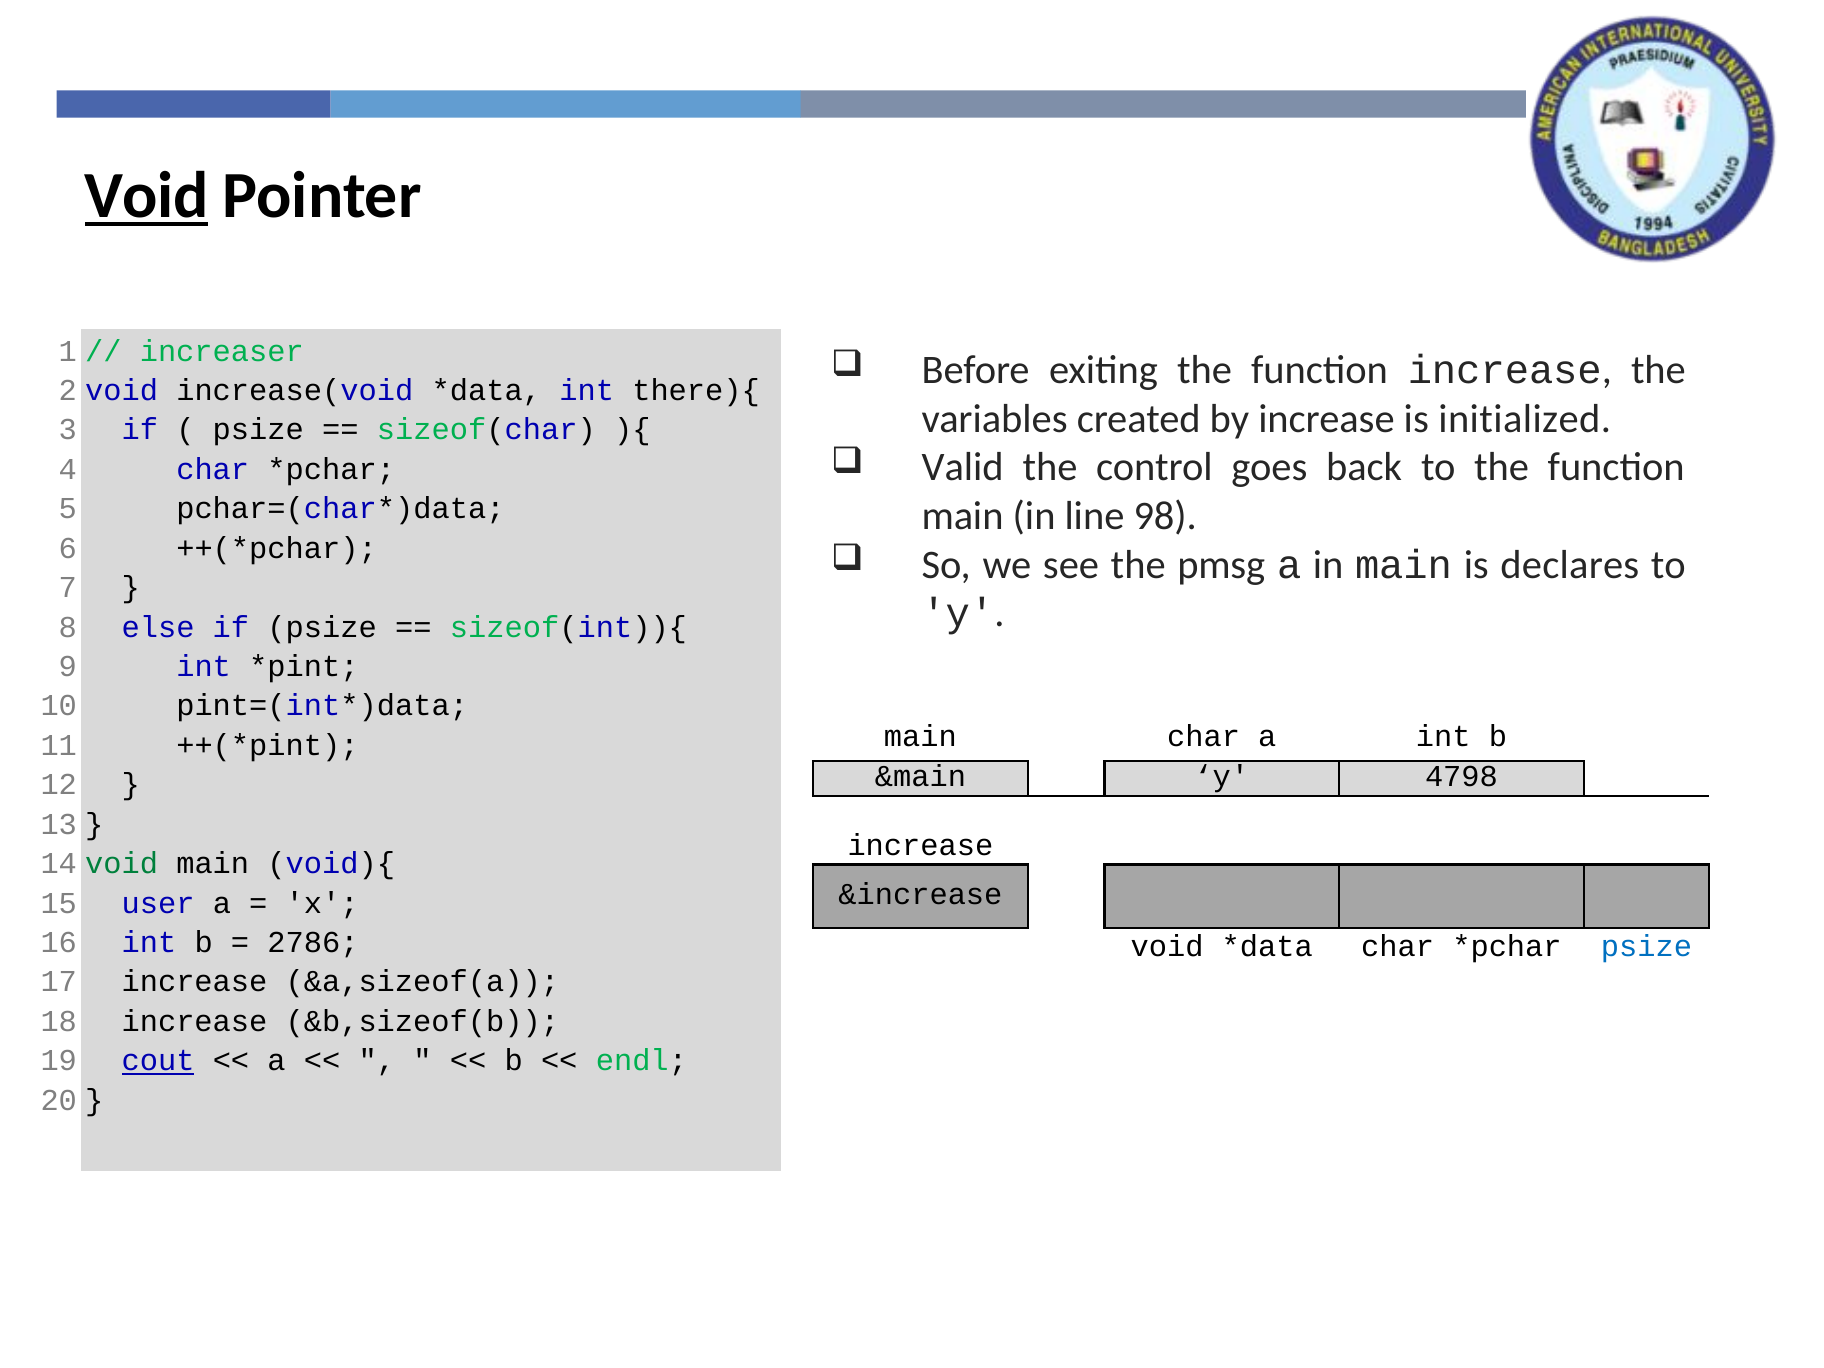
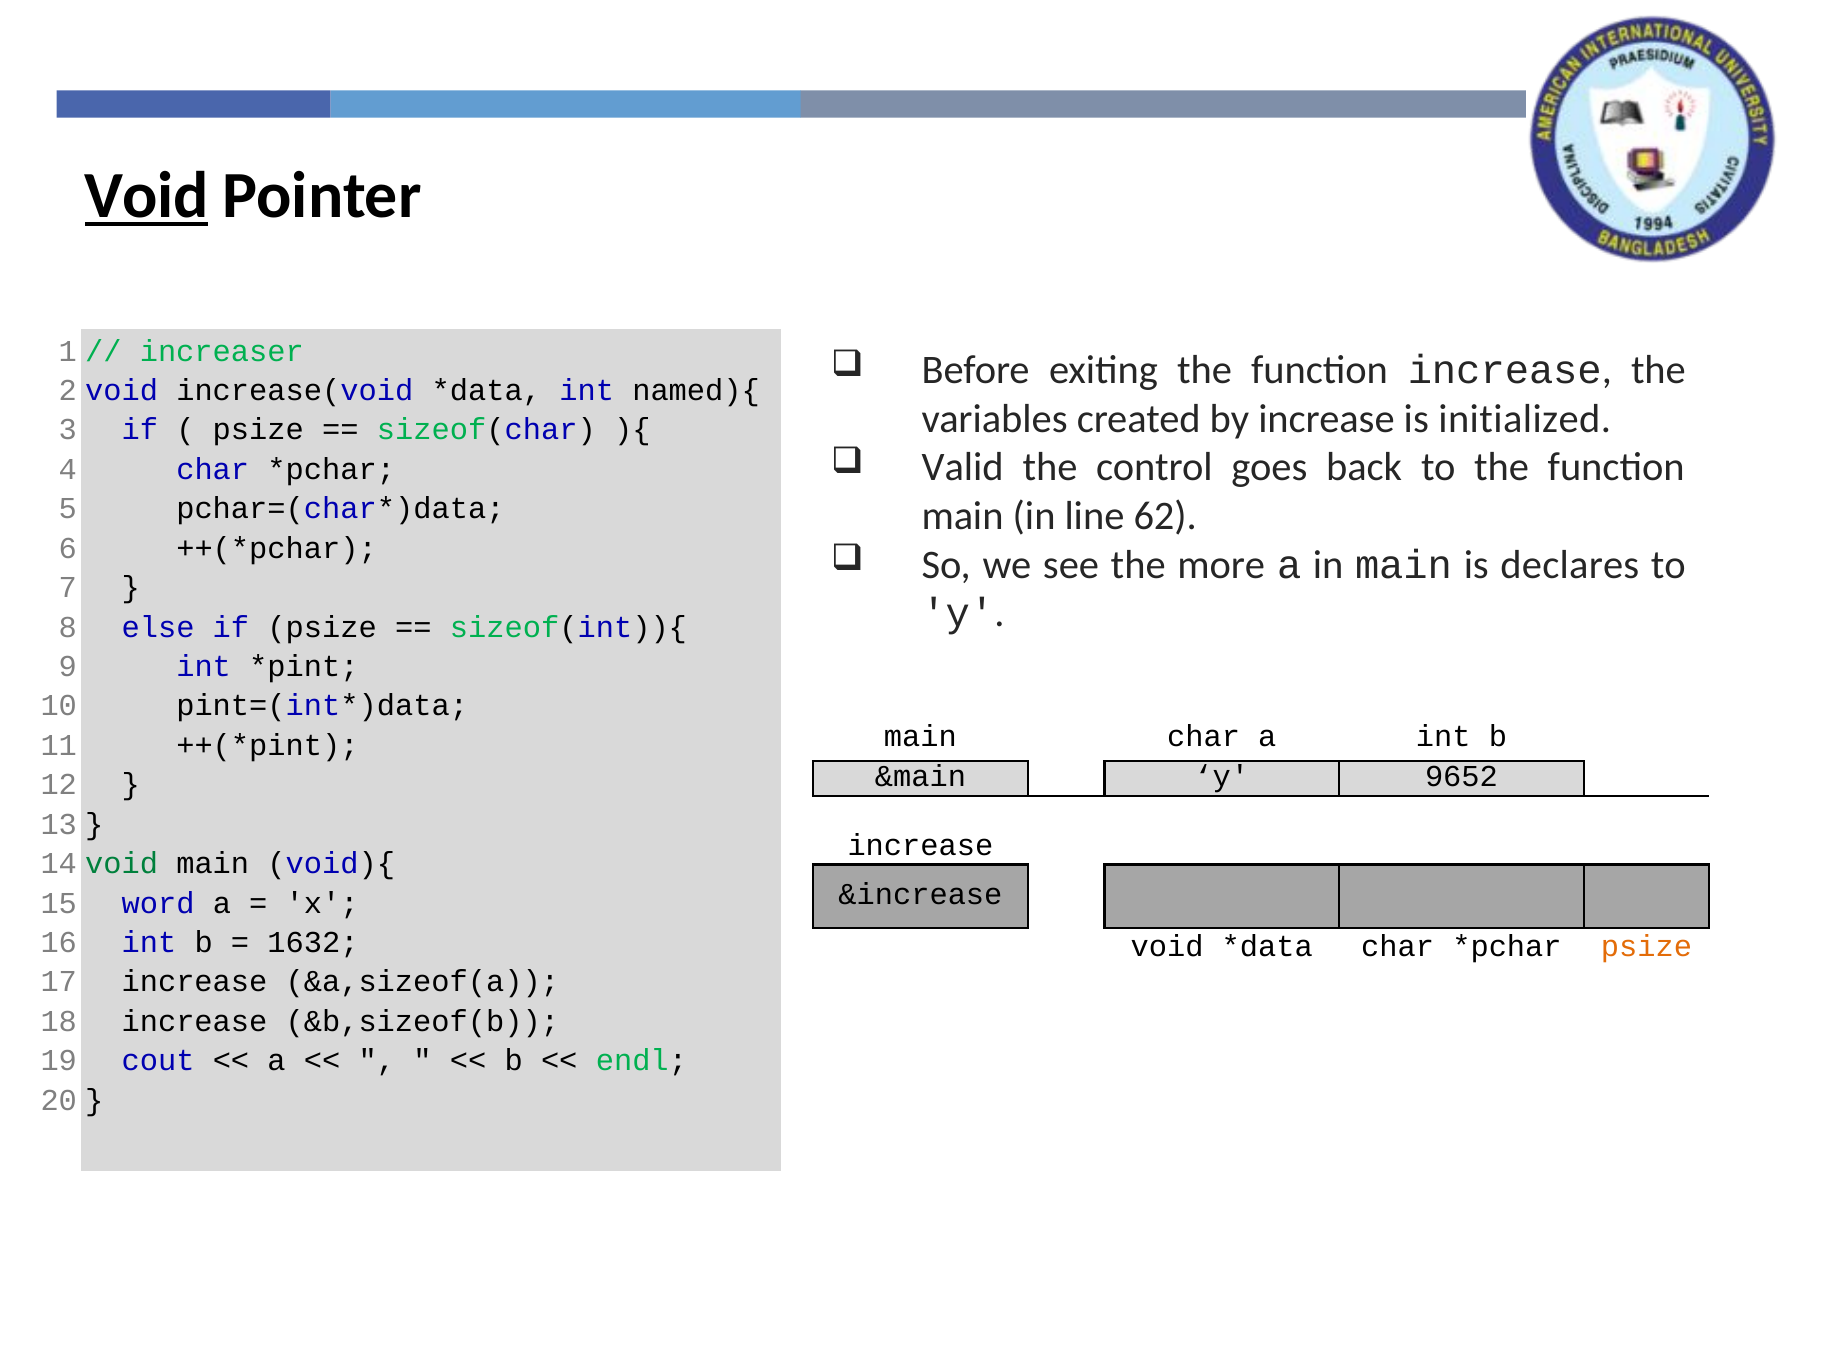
there){: there){ -> named){
98: 98 -> 62
pmsg: pmsg -> more
4798: 4798 -> 9652
user: user -> word
2786: 2786 -> 1632
psize at (1647, 946) colour: blue -> orange
cout underline: present -> none
